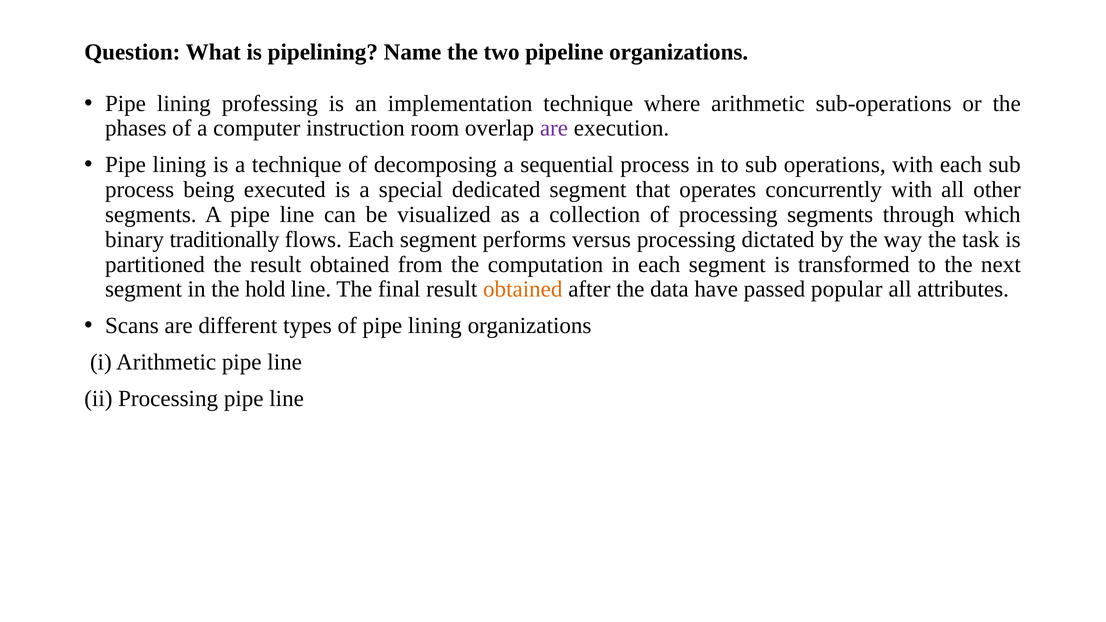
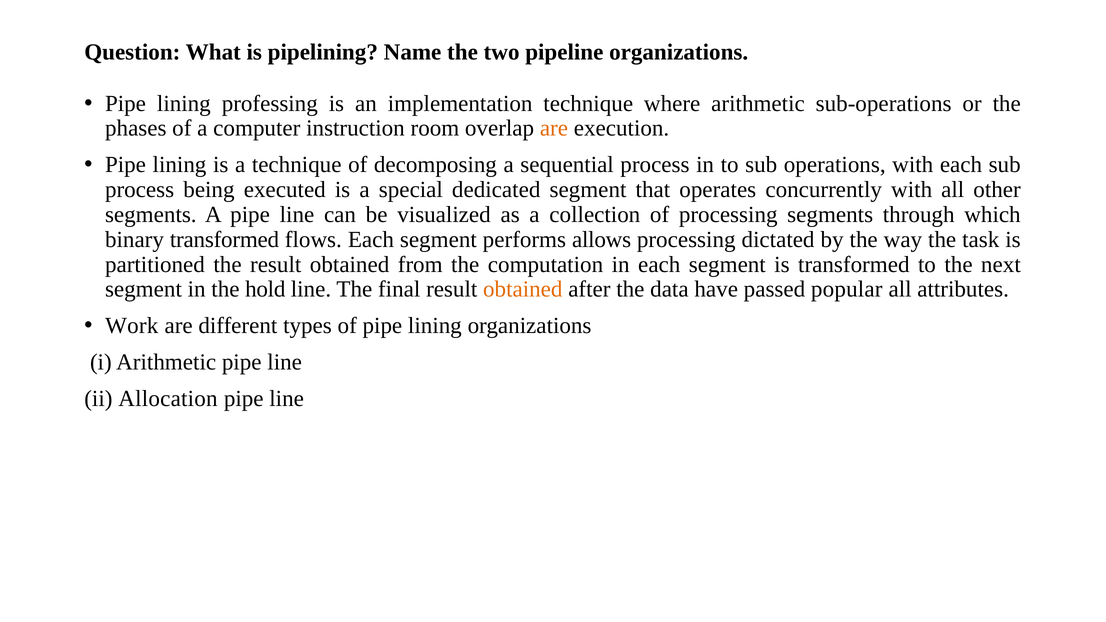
are at (554, 128) colour: purple -> orange
binary traditionally: traditionally -> transformed
versus: versus -> allows
Scans: Scans -> Work
ii Processing: Processing -> Allocation
